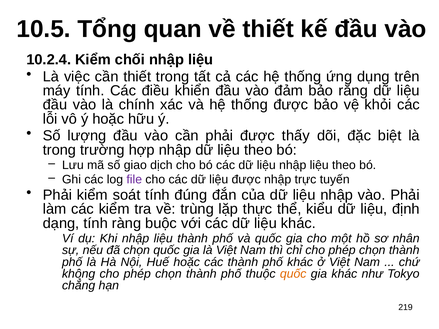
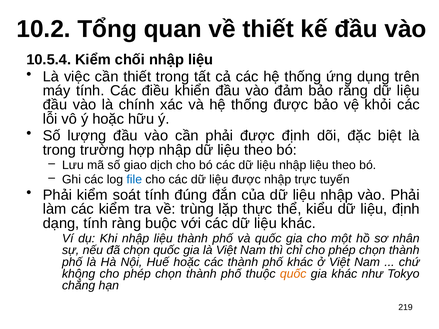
10.5: 10.5 -> 10.2
10.2.4: 10.2.4 -> 10.5.4
được thấy: thấy -> định
file colour: purple -> blue
